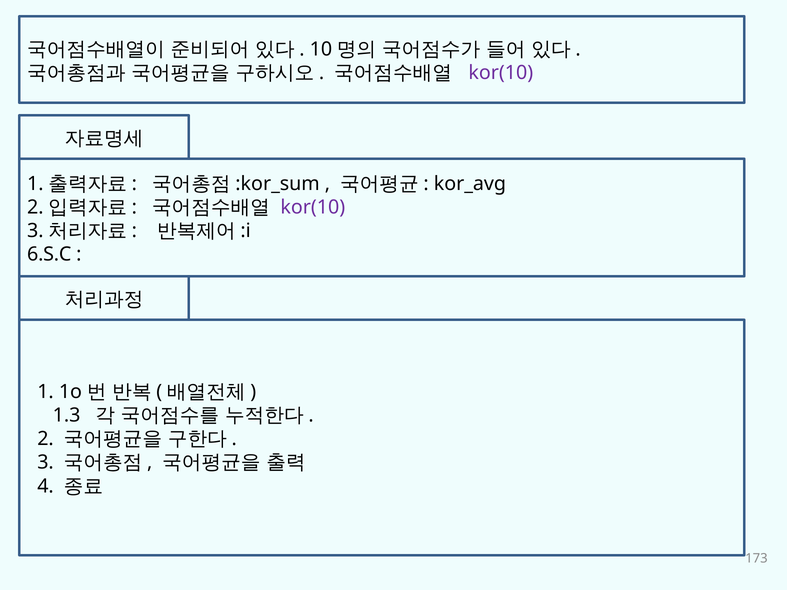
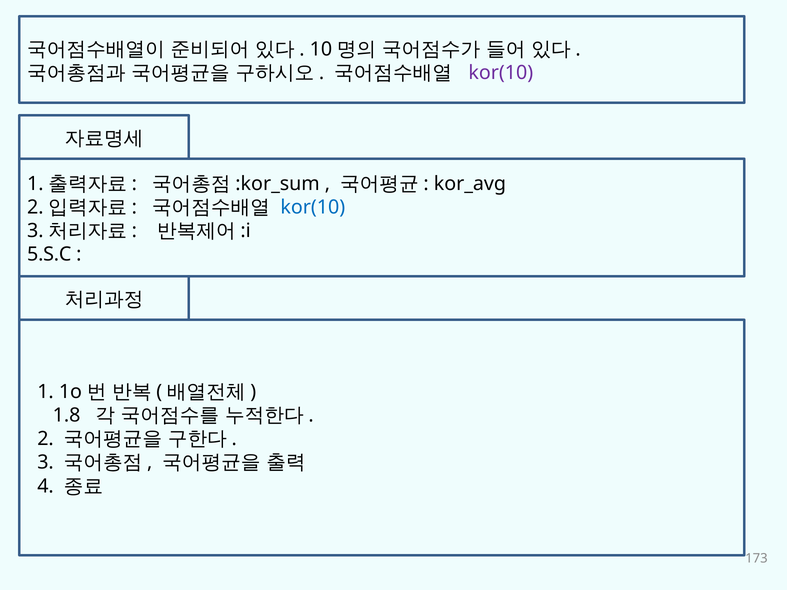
kor(10 at (313, 207) colour: purple -> blue
6.S.C: 6.S.C -> 5.S.C
1.3: 1.3 -> 1.8
